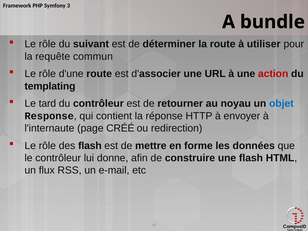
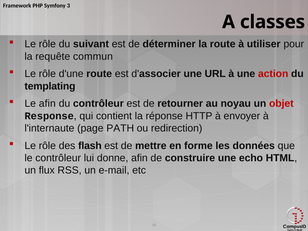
bundle: bundle -> classes
Le tard: tard -> afin
objet colour: blue -> red
CRÉÉ: CRÉÉ -> PATH
une flash: flash -> echo
